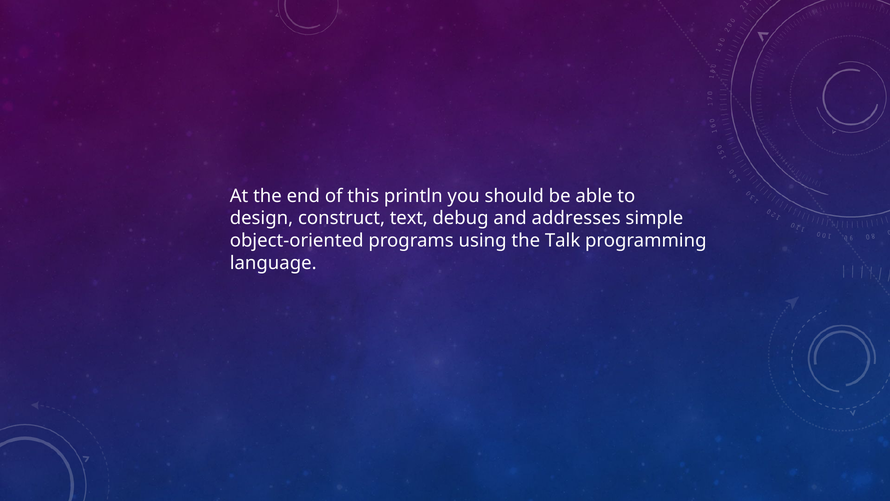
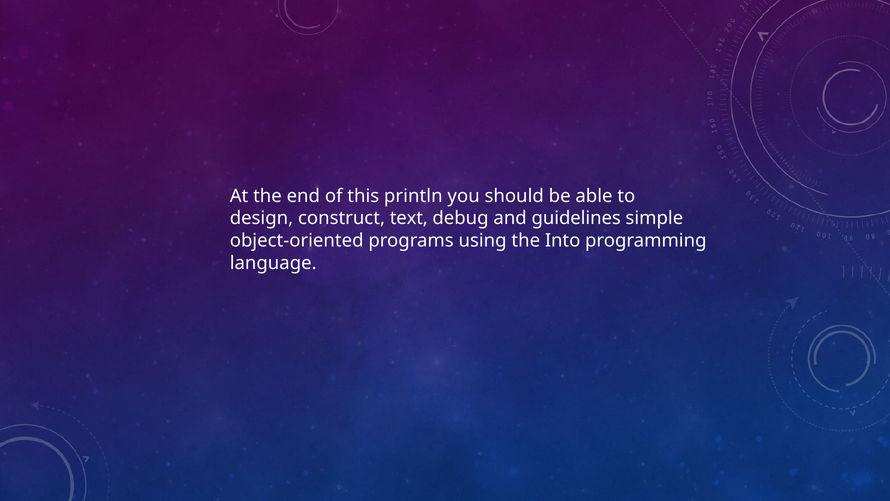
addresses: addresses -> guidelines
Talk: Talk -> Into
